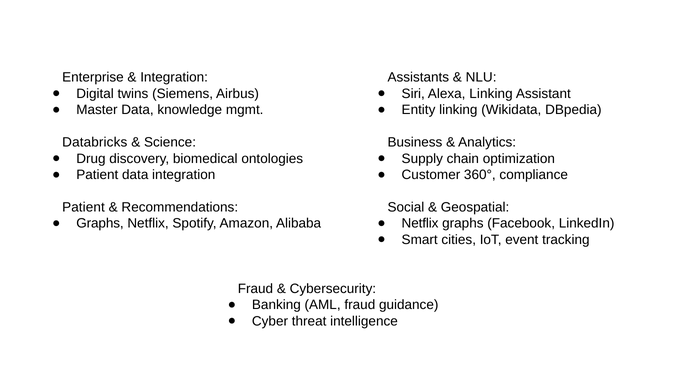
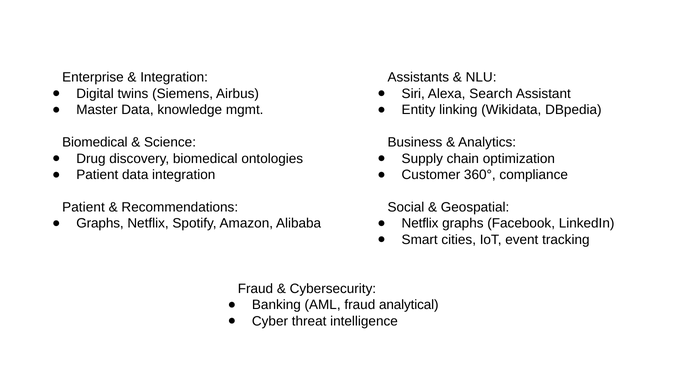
Alexa Linking: Linking -> Search
Databricks at (95, 142): Databricks -> Biomedical
guidance: guidance -> analytical
